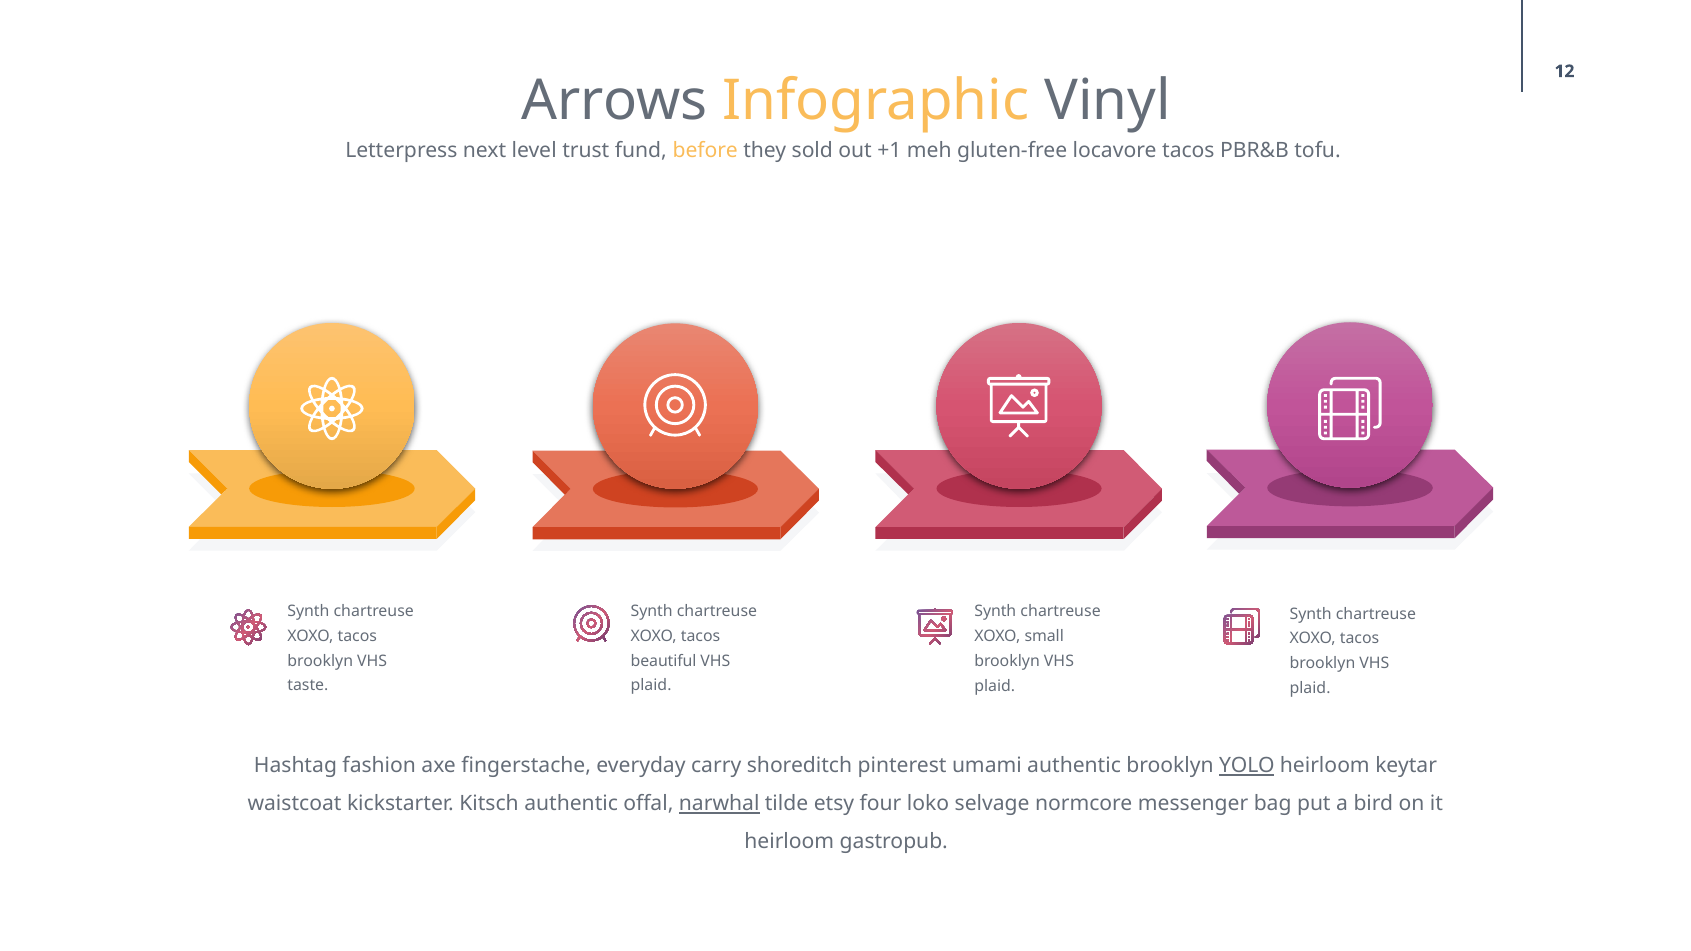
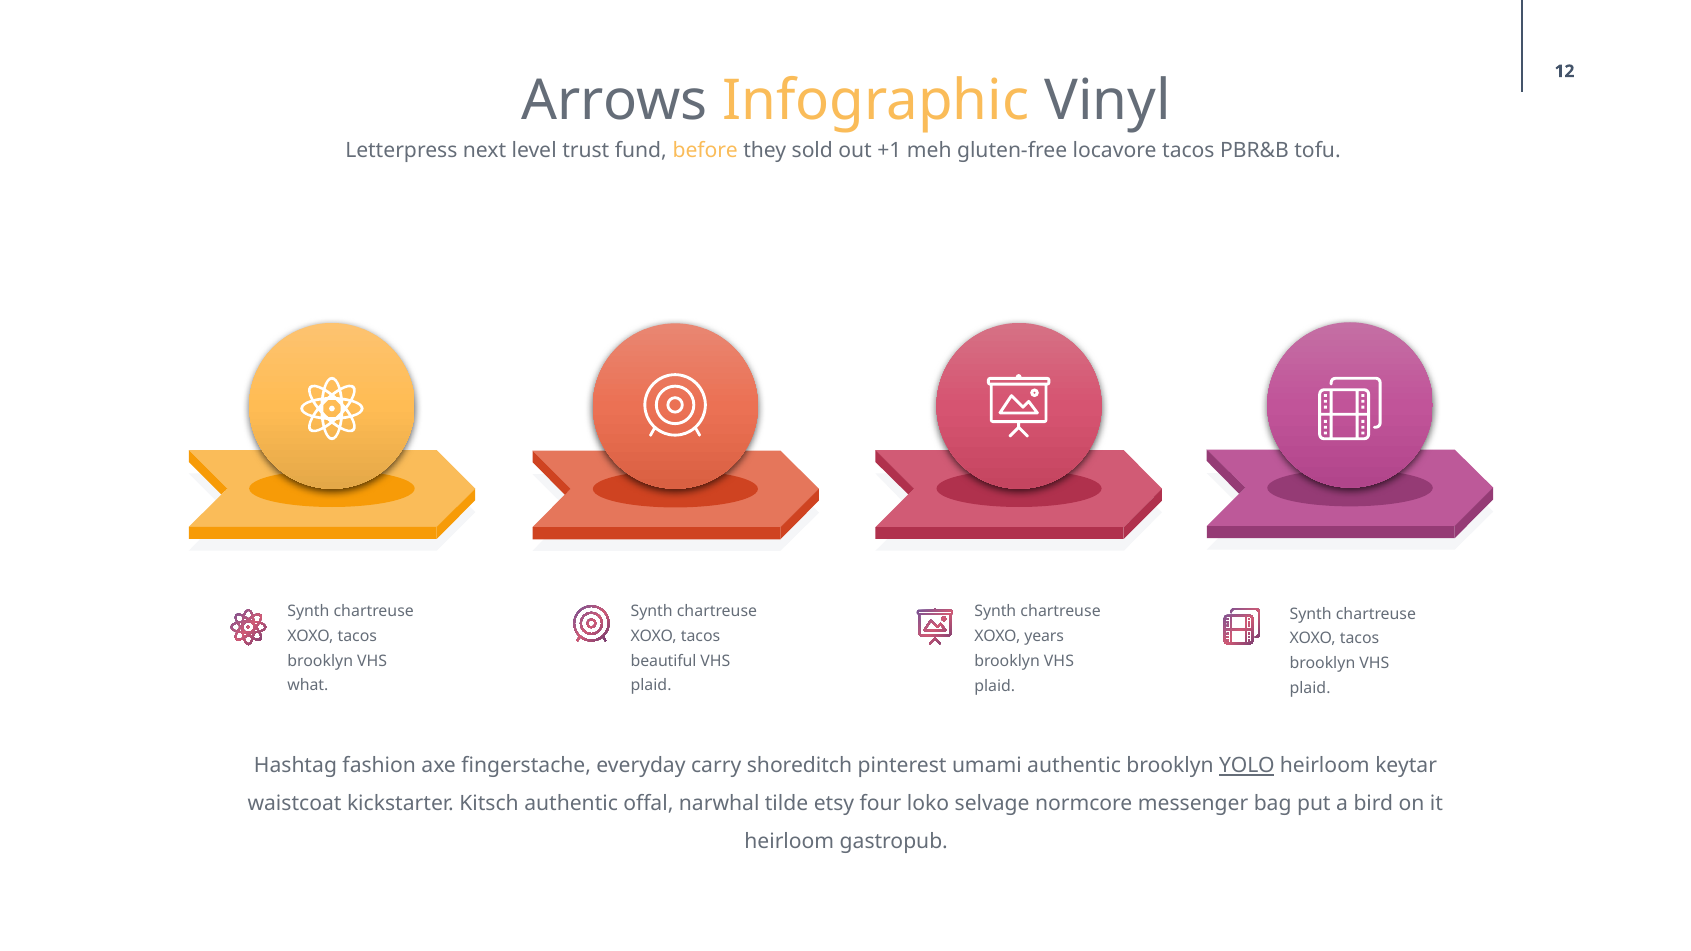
small: small -> years
taste: taste -> what
narwhal underline: present -> none
